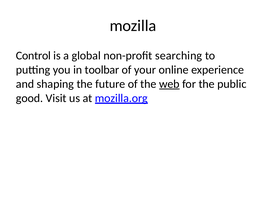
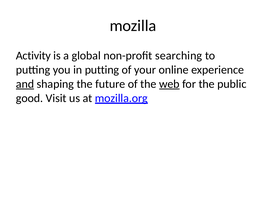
Control: Control -> Activity
in toolbar: toolbar -> putting
and underline: none -> present
